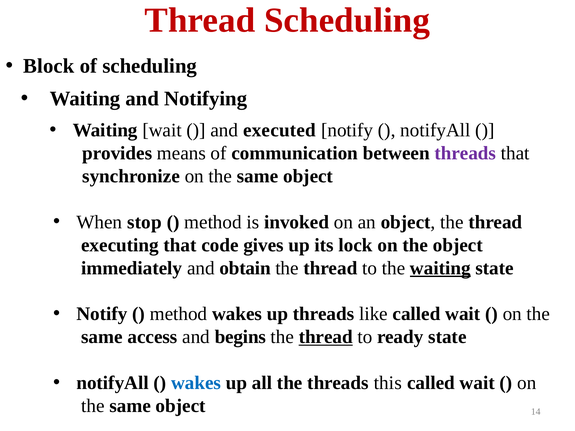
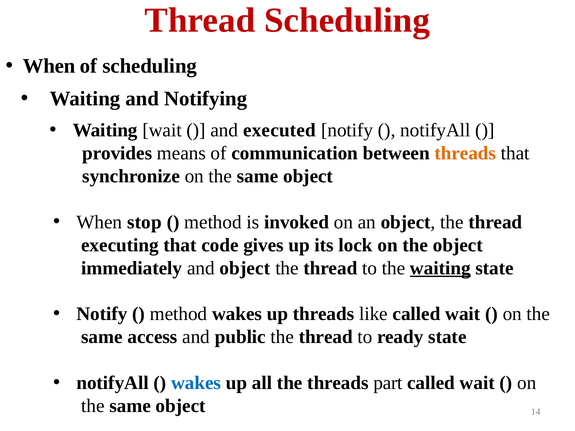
Block at (49, 66): Block -> When
threads at (465, 153) colour: purple -> orange
and obtain: obtain -> object
begins: begins -> public
thread at (326, 337) underline: present -> none
this: this -> part
